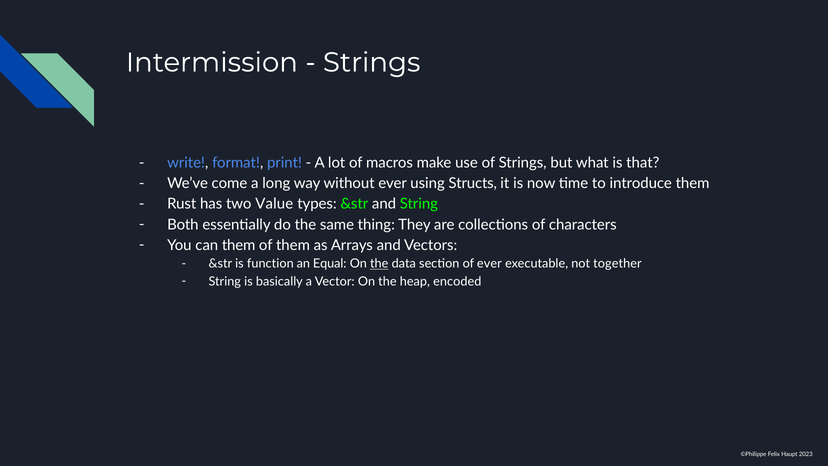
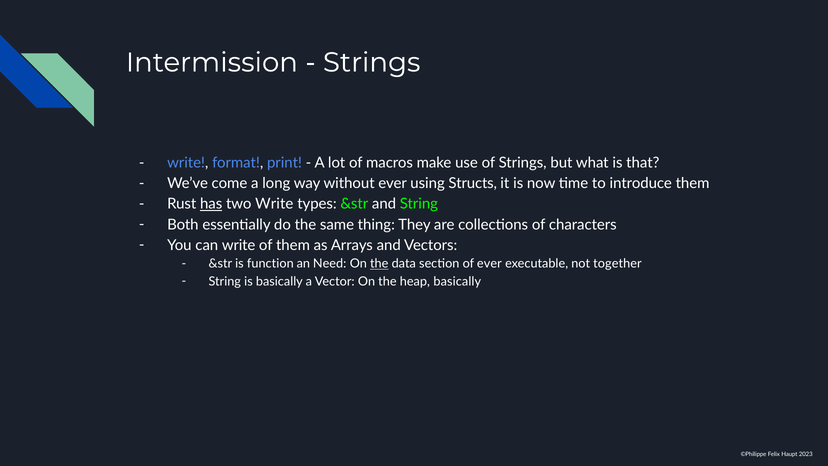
has underline: none -> present
two Value: Value -> Write
can them: them -> write
Equal: Equal -> Need
heap encoded: encoded -> basically
